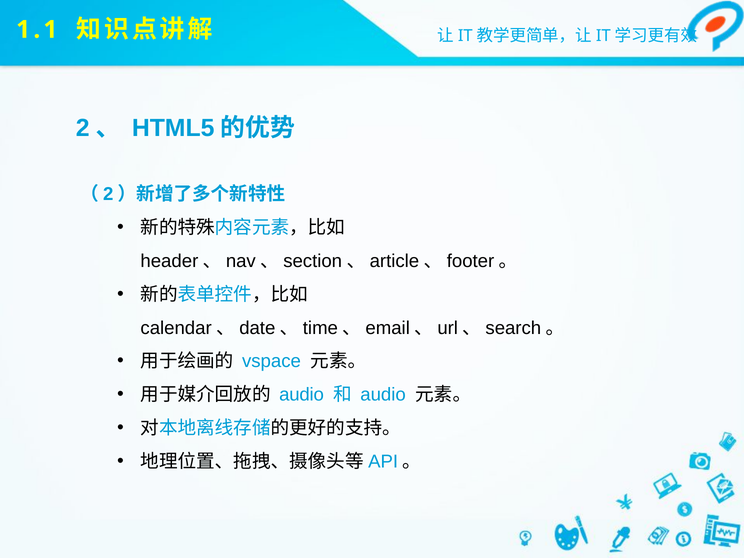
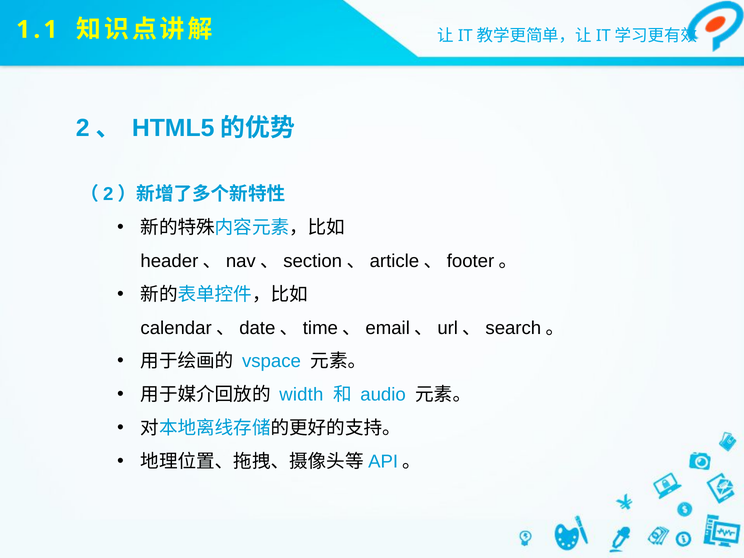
audio at (302, 395): audio -> width
